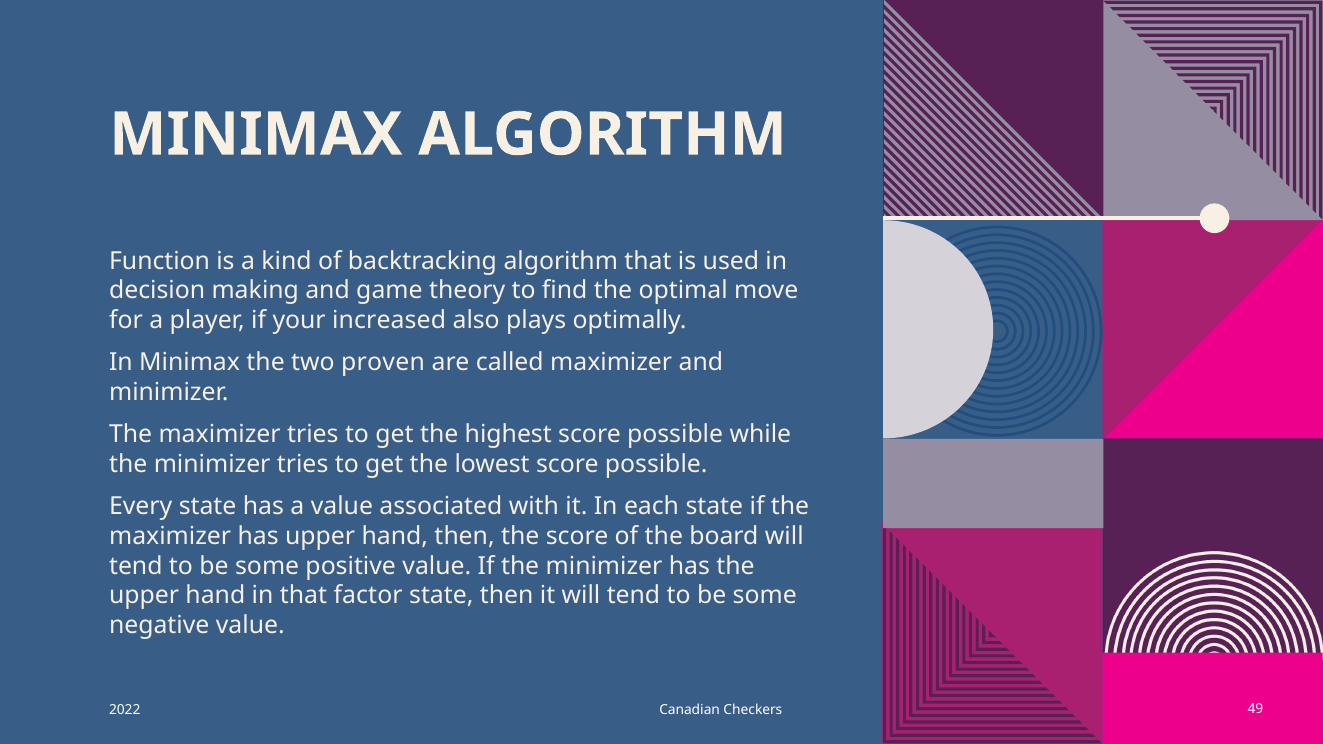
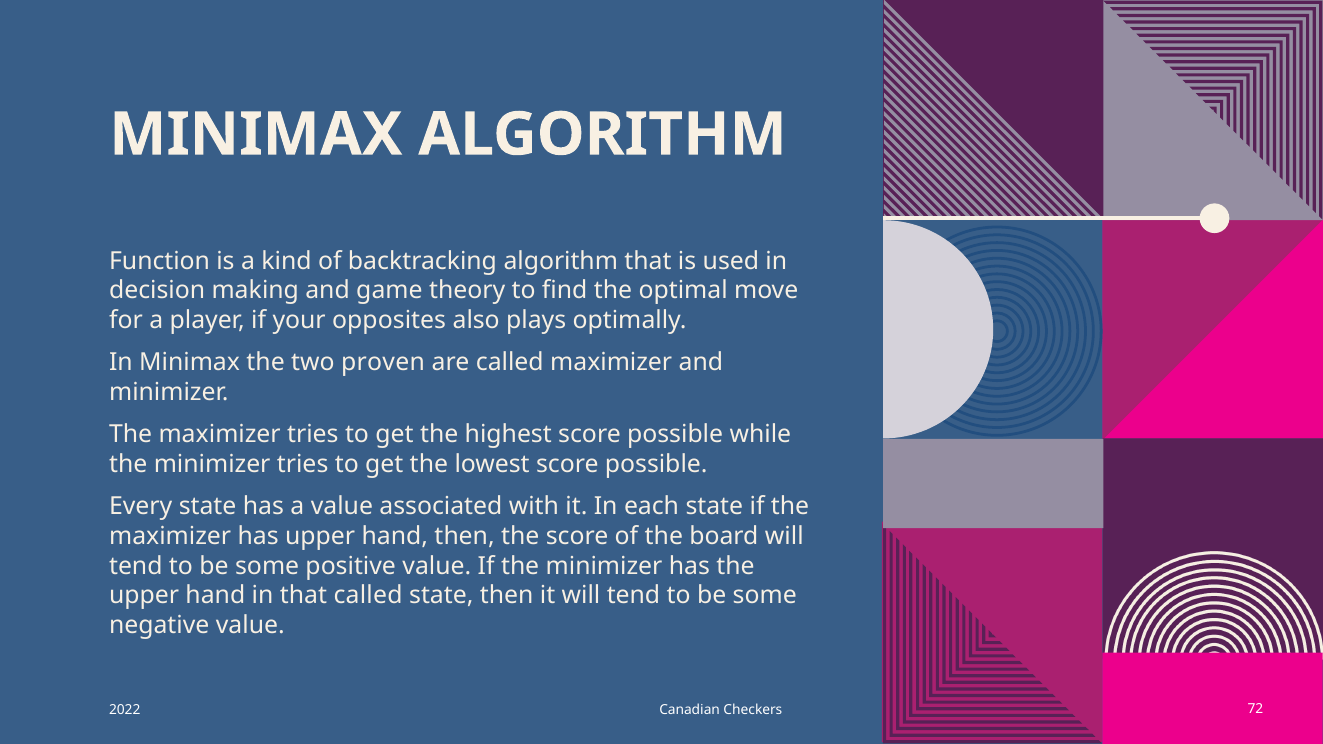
increased: increased -> opposites
that factor: factor -> called
49: 49 -> 72
